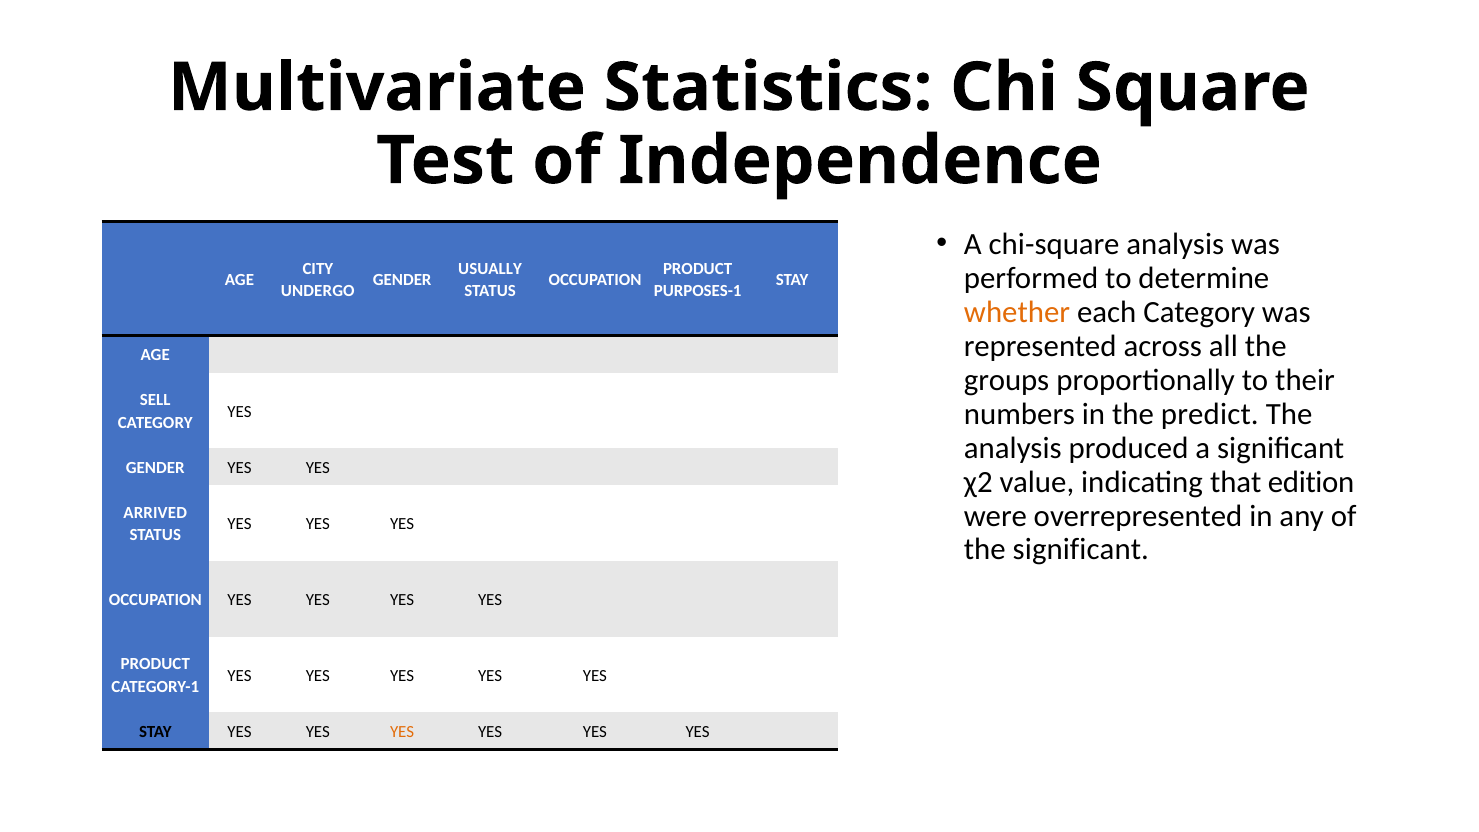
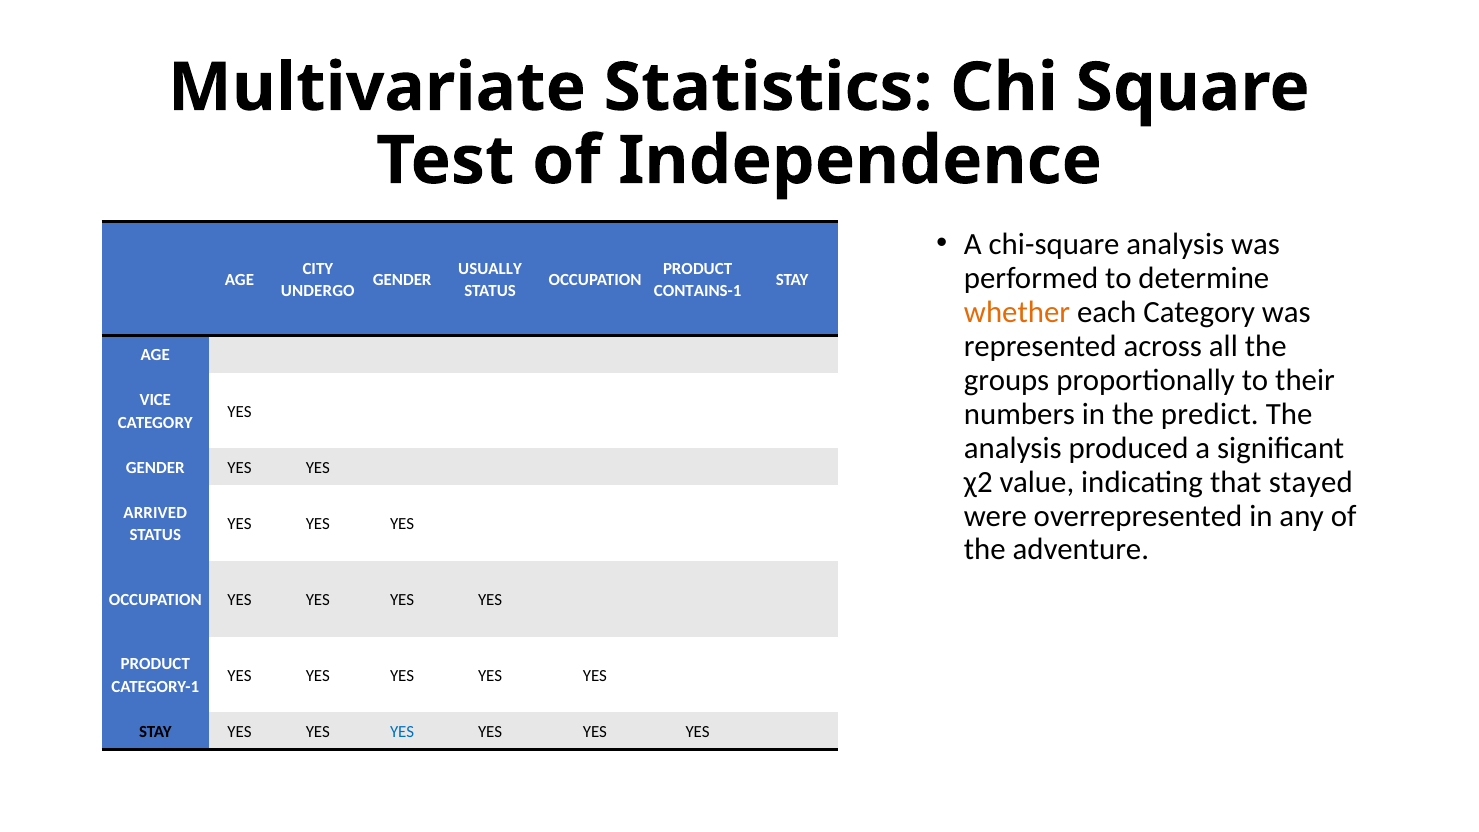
PURPOSES-1: PURPOSES-1 -> CONTAINS-1
SELL: SELL -> VICE
edition: edition -> stayed
the significant: significant -> adventure
YES at (402, 732) colour: orange -> blue
